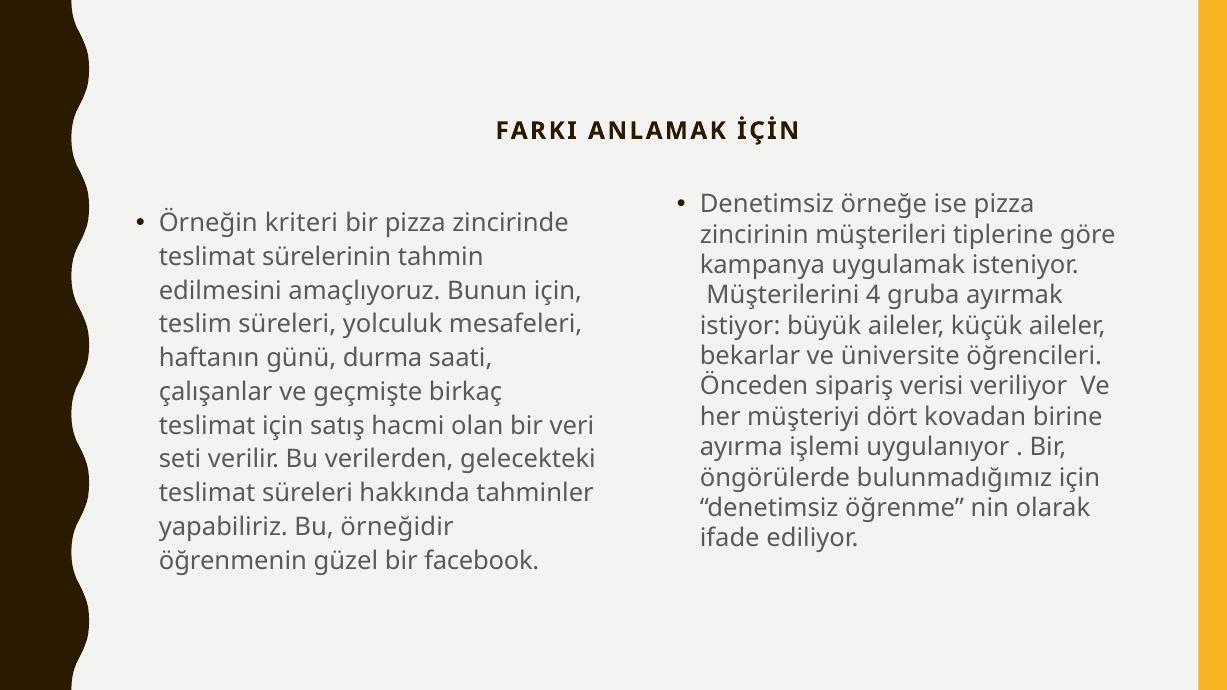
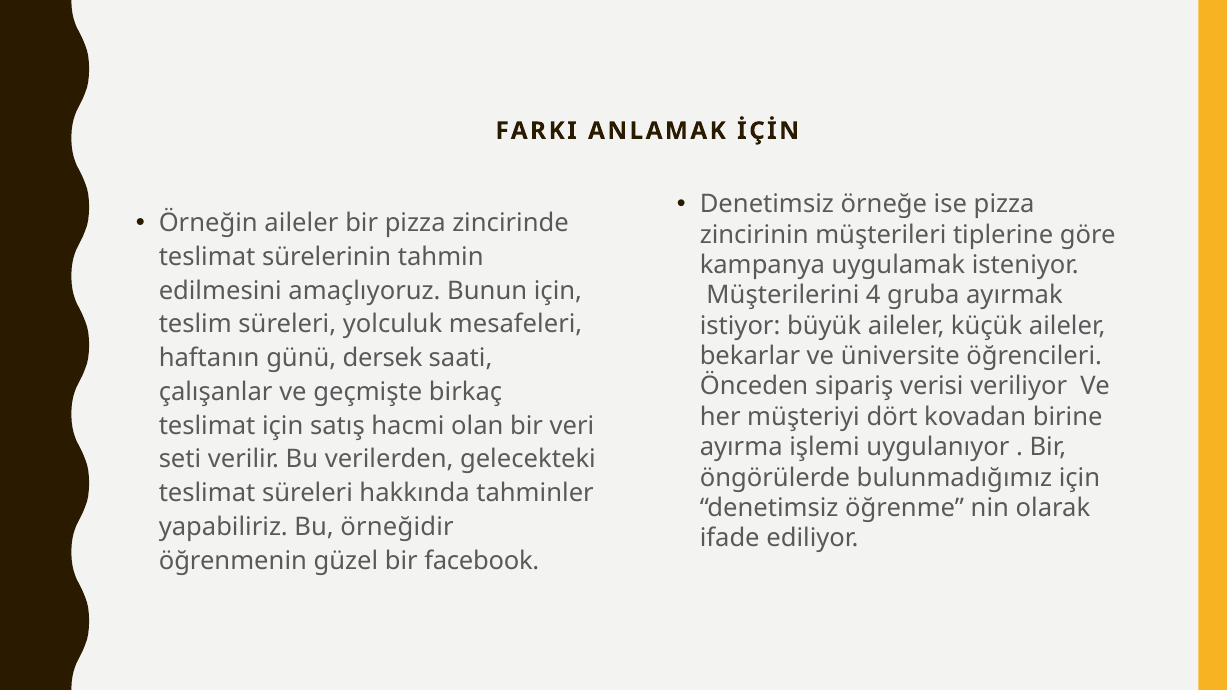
Örneğin kriteri: kriteri -> aileler
durma: durma -> dersek
